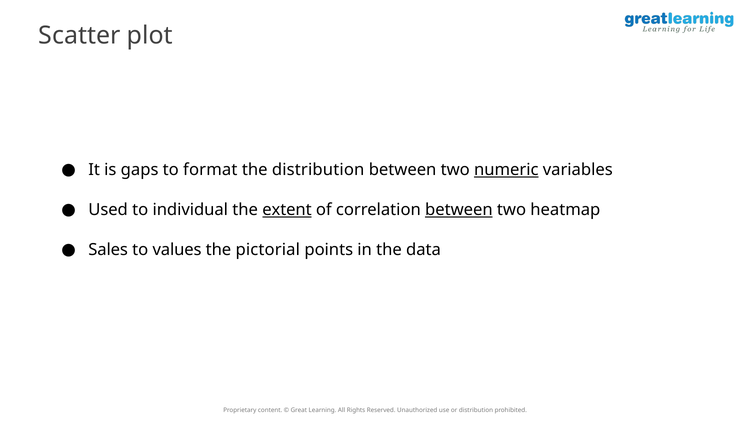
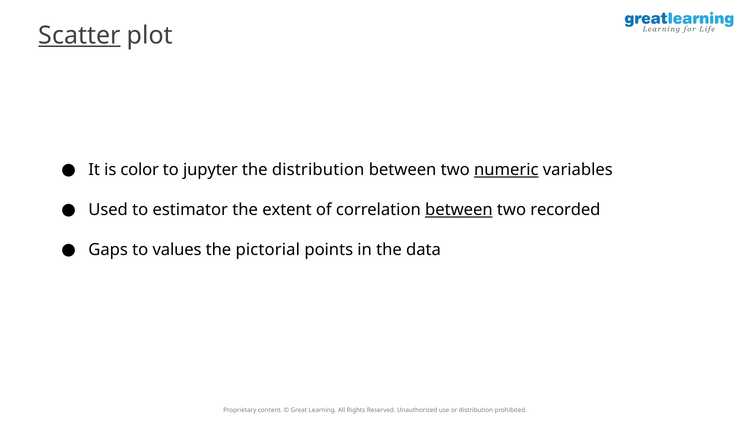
Scatter underline: none -> present
gaps: gaps -> color
format: format -> jupyter
individual: individual -> estimator
extent underline: present -> none
heatmap: heatmap -> recorded
Sales: Sales -> Gaps
